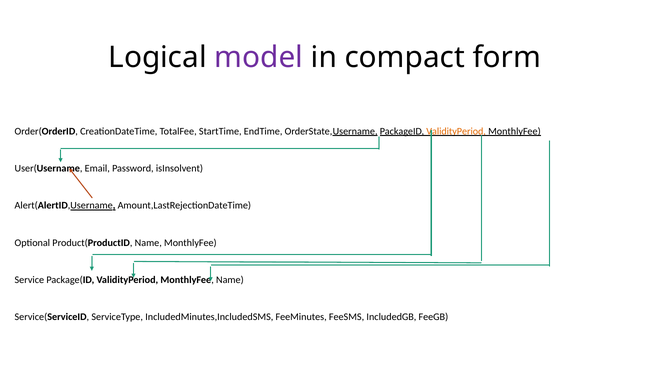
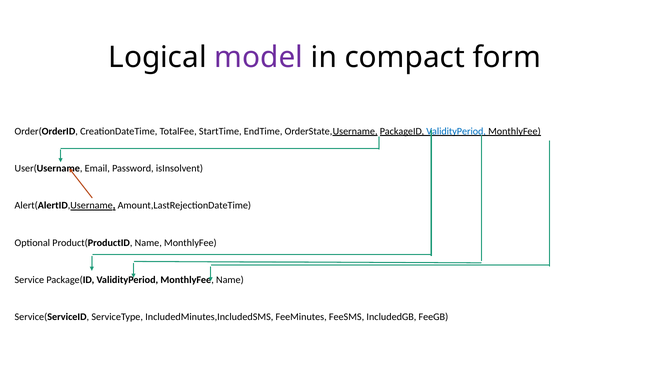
ValidityPeriod at (456, 132) colour: orange -> blue
